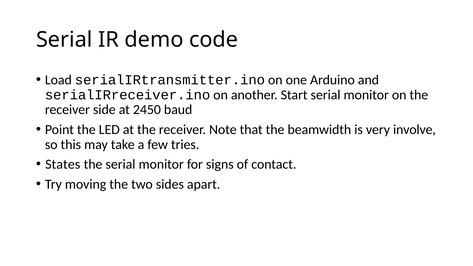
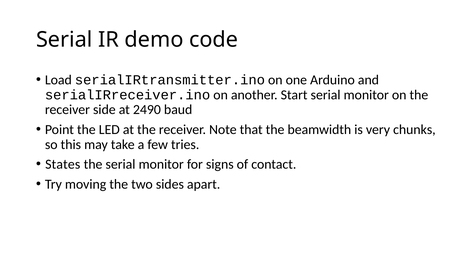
2450: 2450 -> 2490
involve: involve -> chunks
